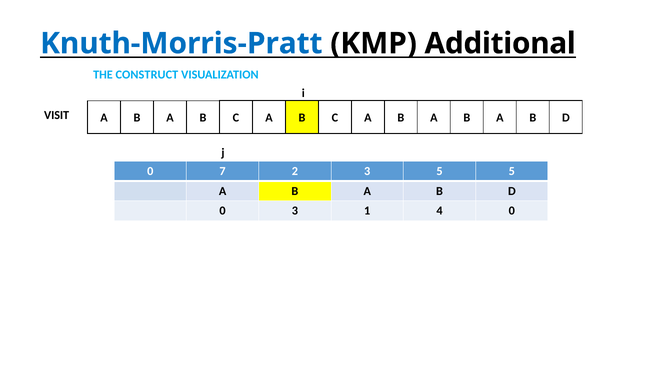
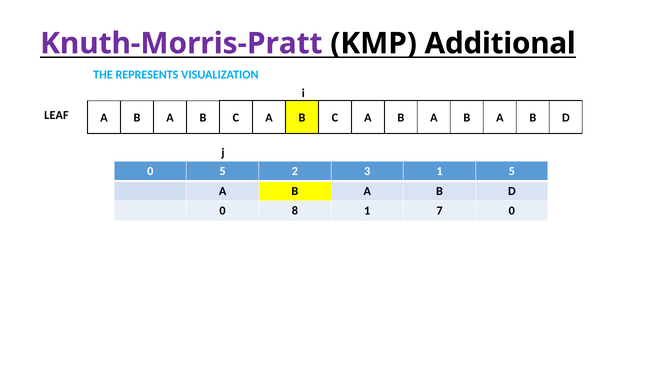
Knuth-Morris-Pratt colour: blue -> purple
CONSTRUCT: CONSTRUCT -> REPRESENTS
VISIT: VISIT -> LEAF
0 7: 7 -> 5
3 5: 5 -> 1
0 3: 3 -> 8
4: 4 -> 7
